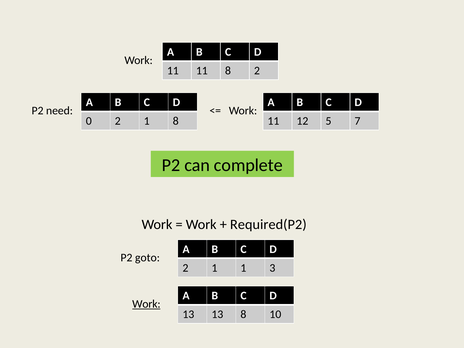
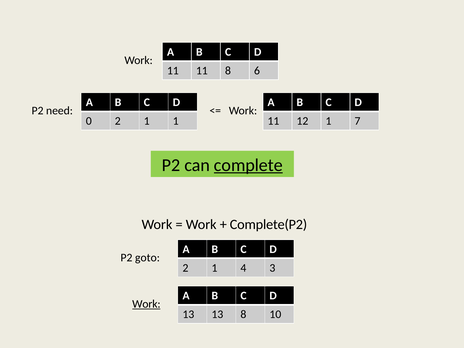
8 2: 2 -> 6
1 8: 8 -> 1
12 5: 5 -> 1
complete underline: none -> present
Required(P2: Required(P2 -> Complete(P2
1 1: 1 -> 4
